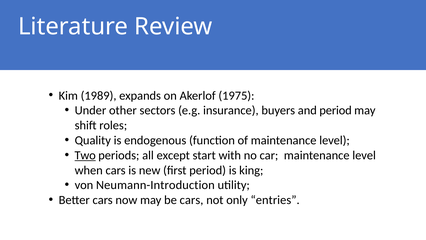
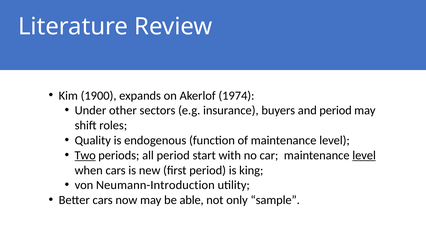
1989: 1989 -> 1900
1975: 1975 -> 1974
all except: except -> period
level at (364, 155) underline: none -> present
be cars: cars -> able
entries: entries -> sample
